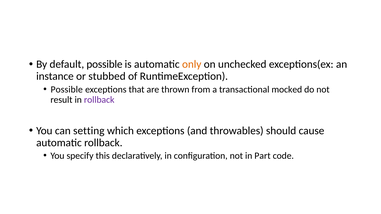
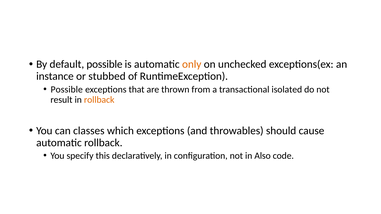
mocked: mocked -> isolated
rollback at (99, 100) colour: purple -> orange
setting: setting -> classes
Part: Part -> Also
